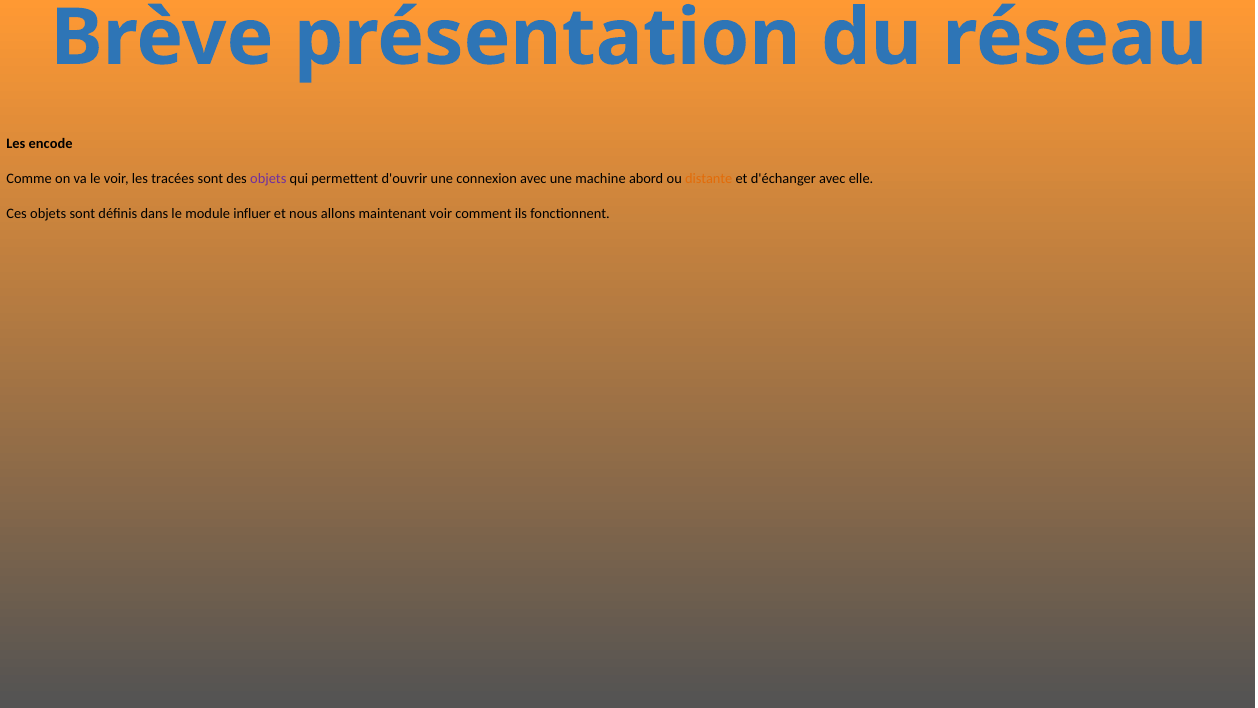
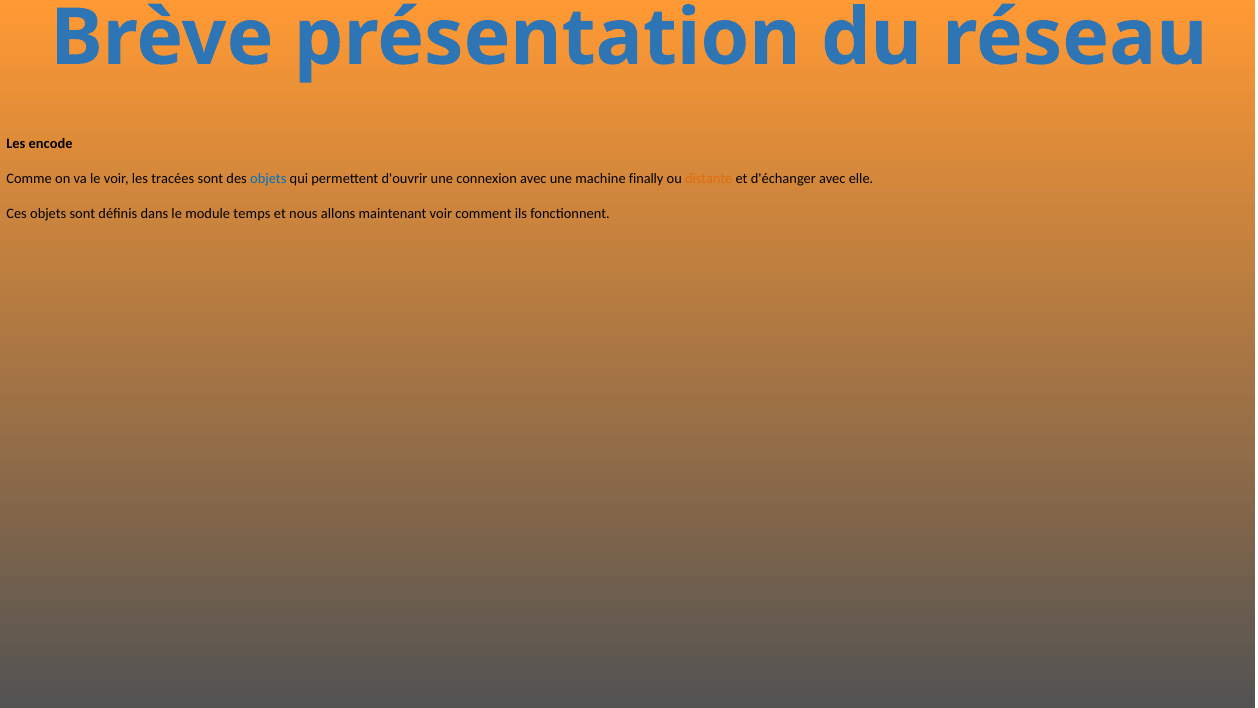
objets at (268, 179) colour: purple -> blue
abord: abord -> finally
influer: influer -> temps
